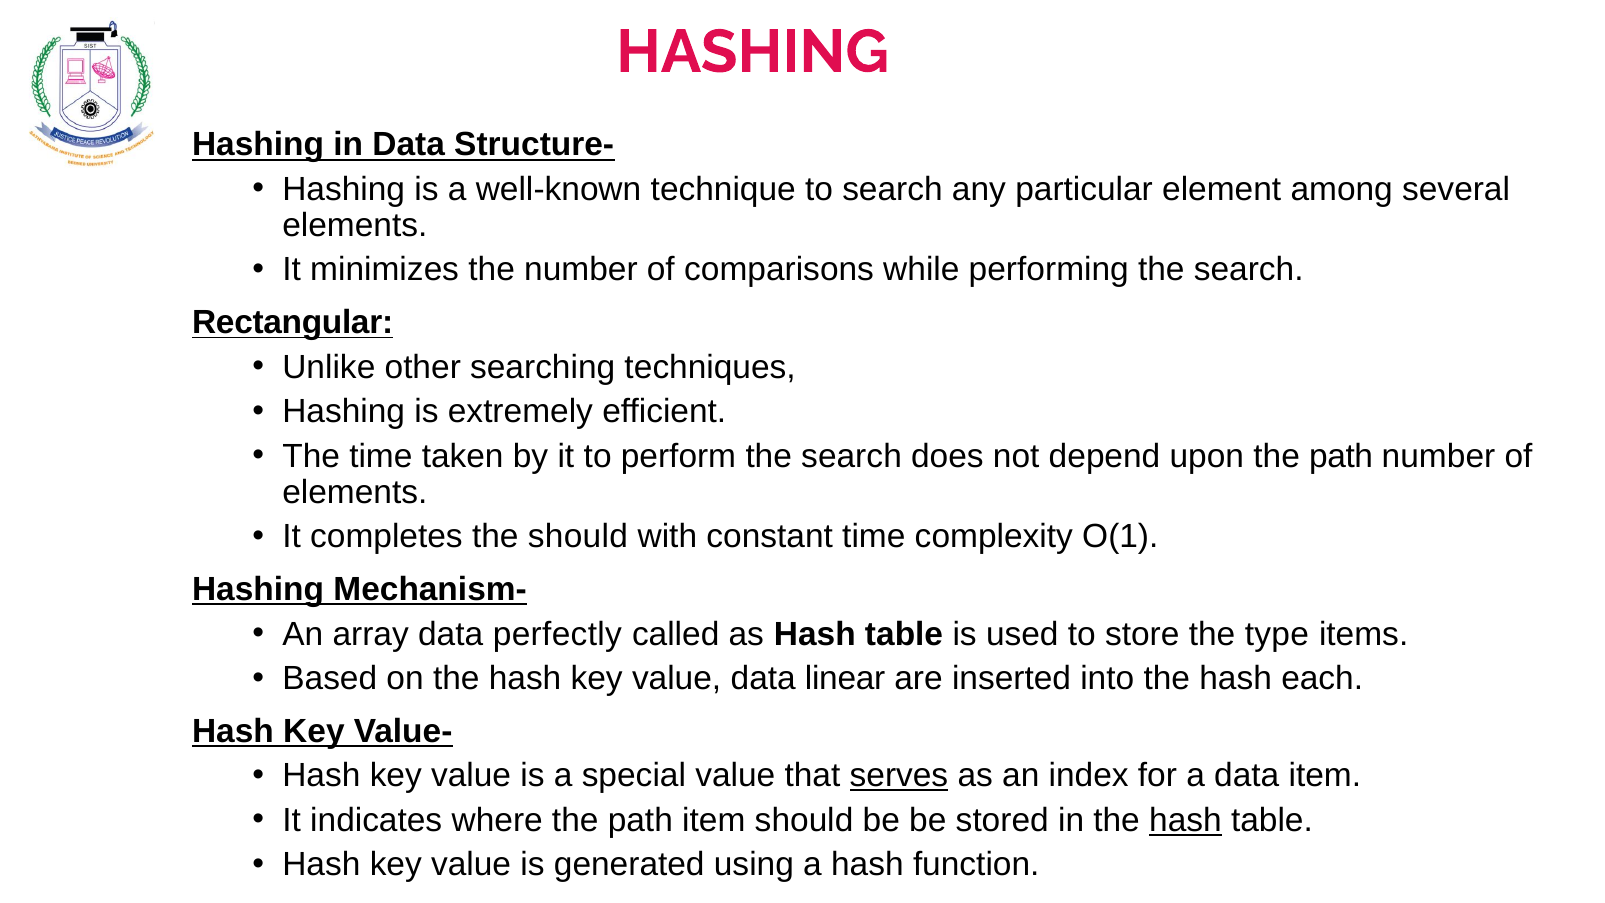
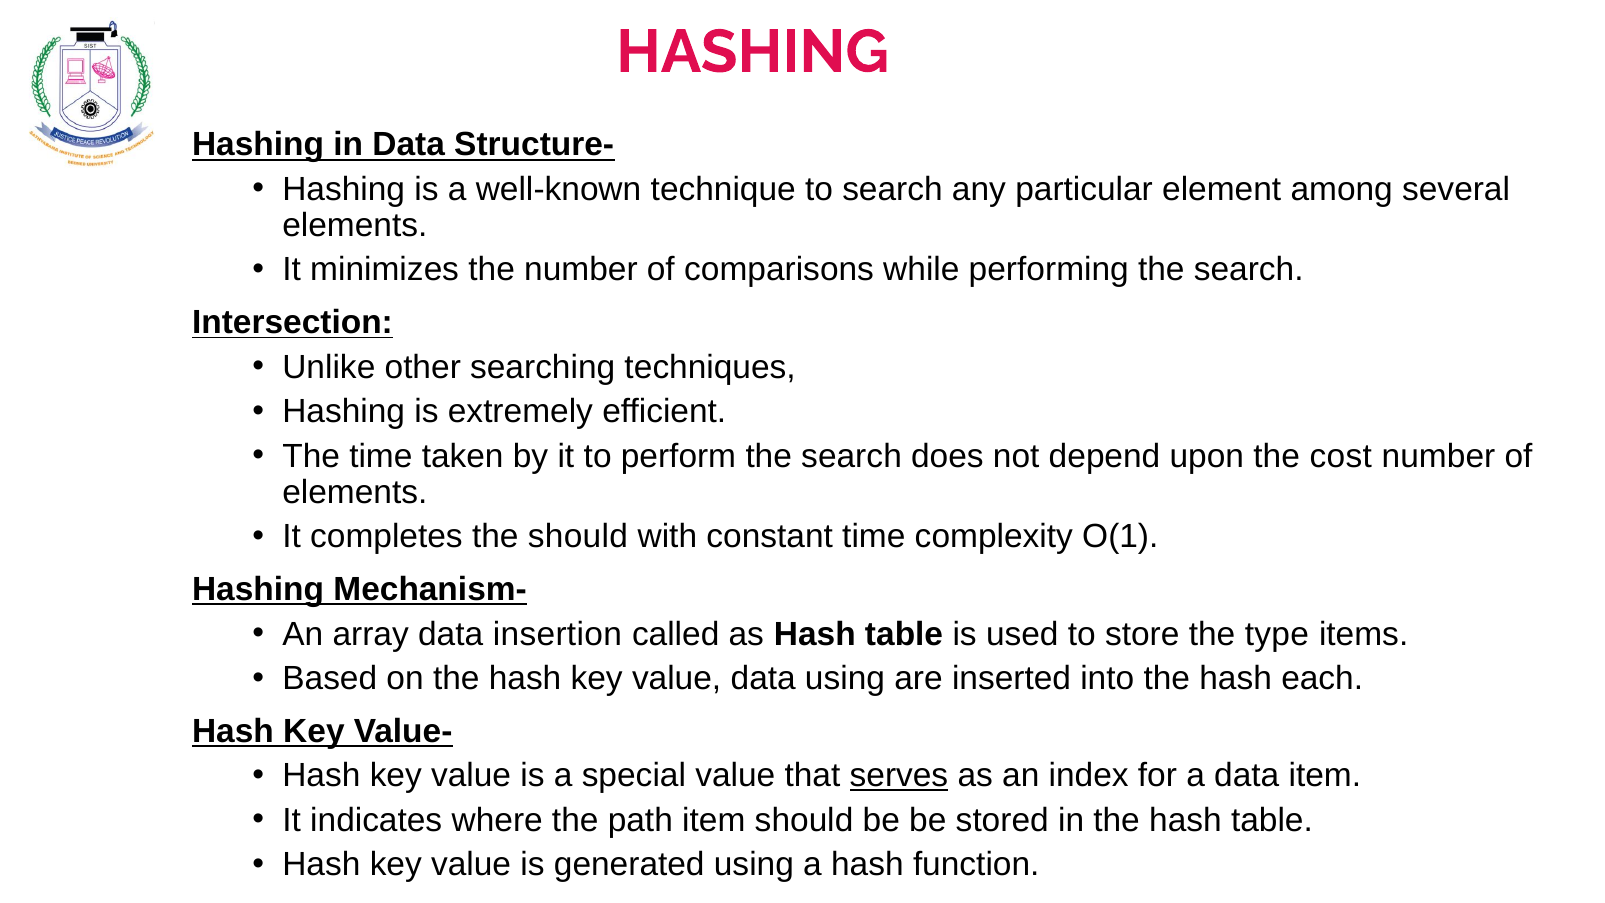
Rectangular: Rectangular -> Intersection
upon the path: path -> cost
perfectly: perfectly -> insertion
data linear: linear -> using
hash at (1185, 820) underline: present -> none
